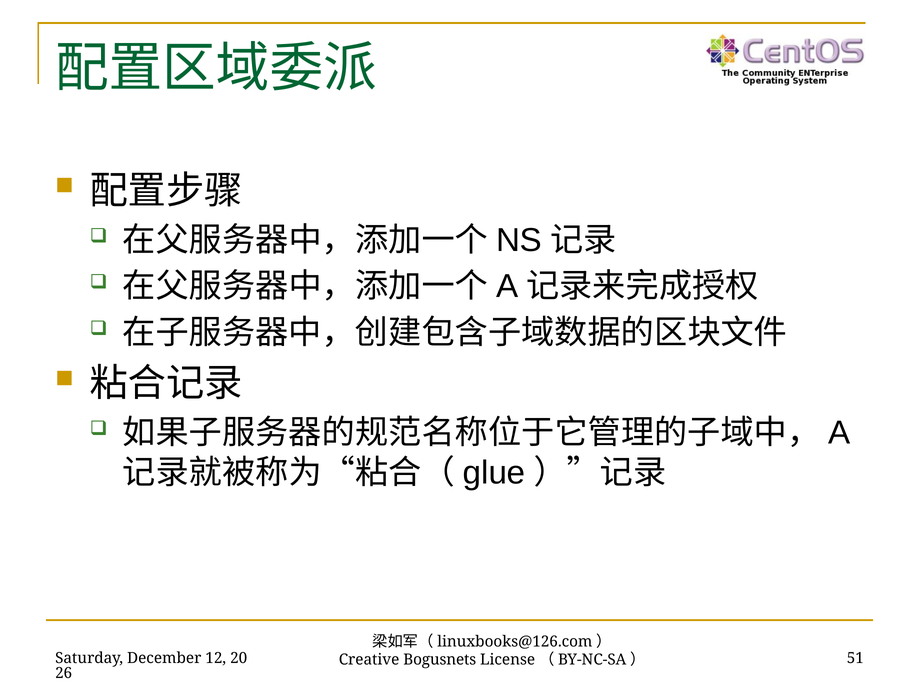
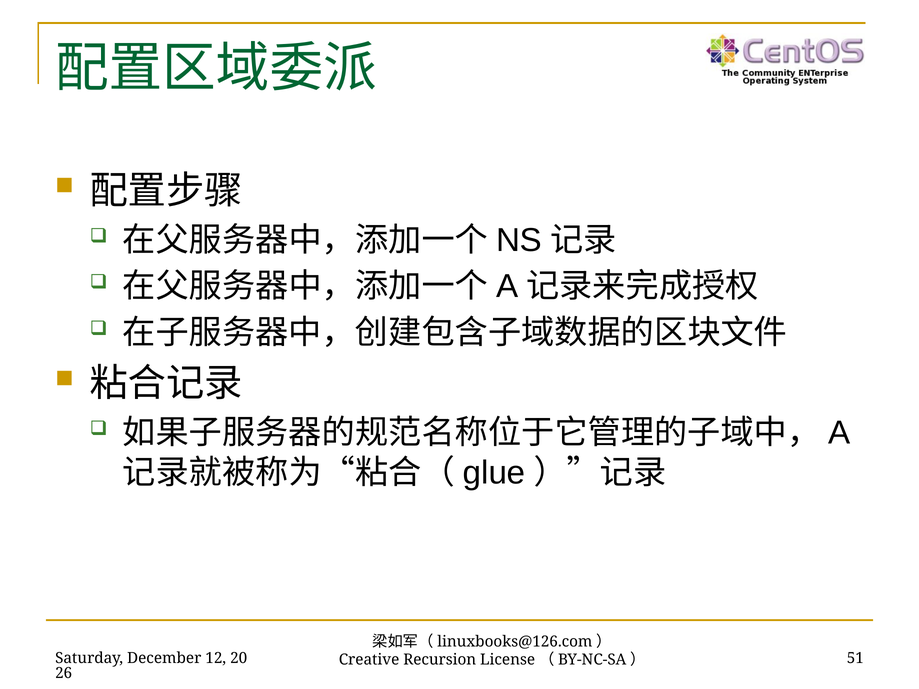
Bogusnets: Bogusnets -> Recursion
